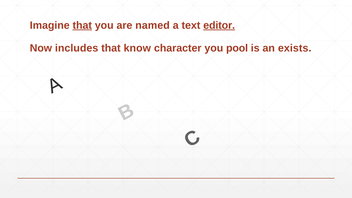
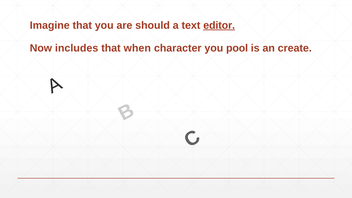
that at (82, 25) underline: present -> none
named: named -> should
know: know -> when
exists: exists -> create
